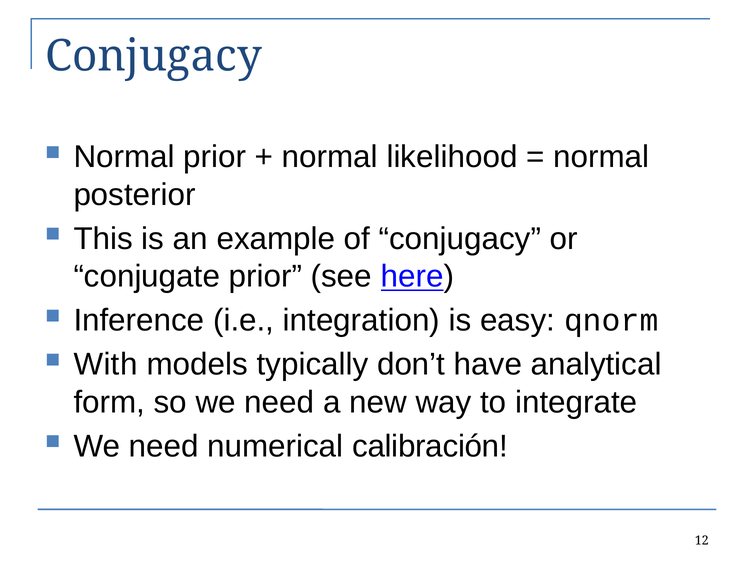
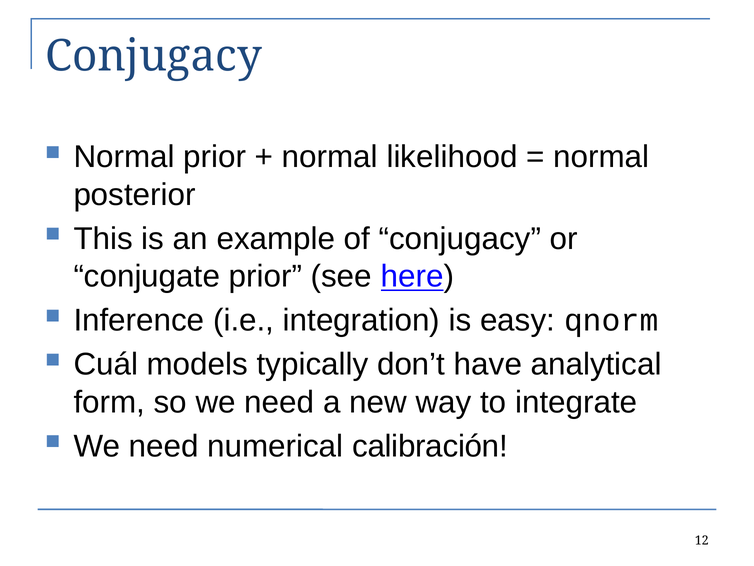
With: With -> Cuál
